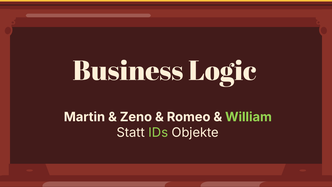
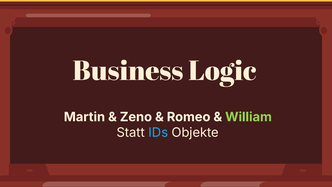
IDs colour: light green -> light blue
